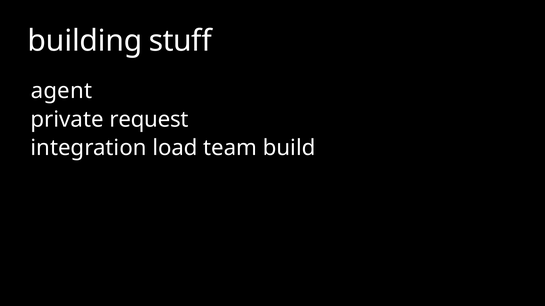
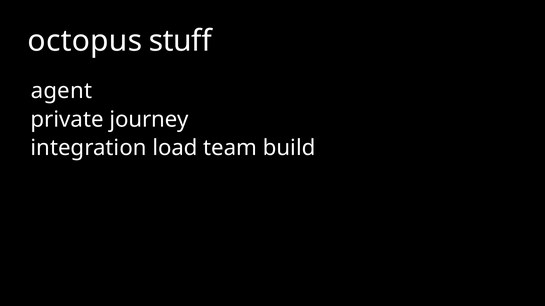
building: building -> octopus
request: request -> journey
